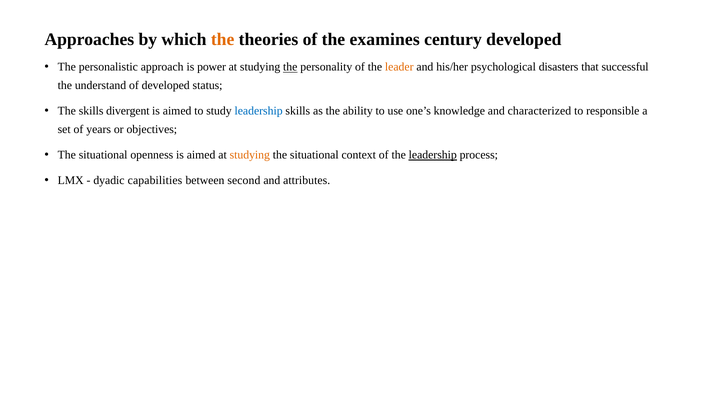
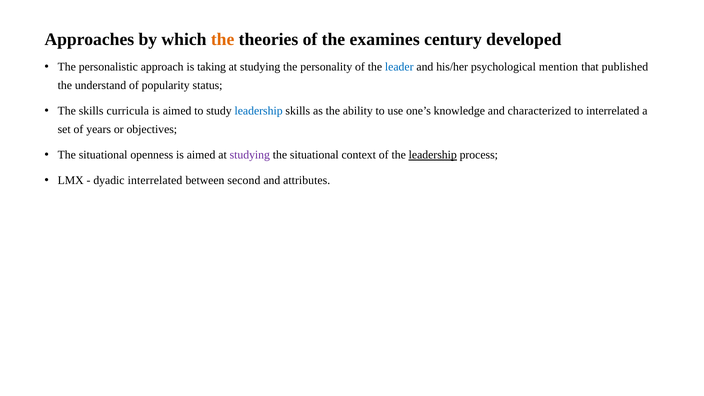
power: power -> taking
the at (290, 67) underline: present -> none
leader colour: orange -> blue
disasters: disasters -> mention
successful: successful -> published
of developed: developed -> popularity
divergent: divergent -> curricula
to responsible: responsible -> interrelated
studying at (250, 155) colour: orange -> purple
dyadic capabilities: capabilities -> interrelated
